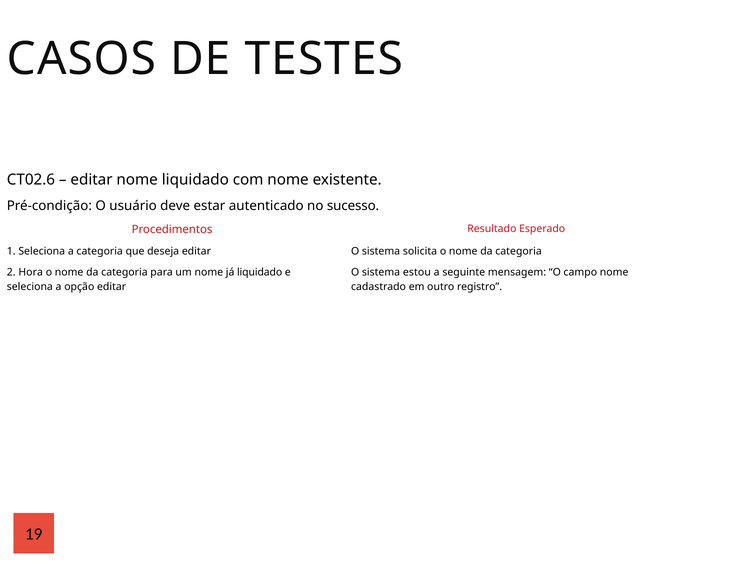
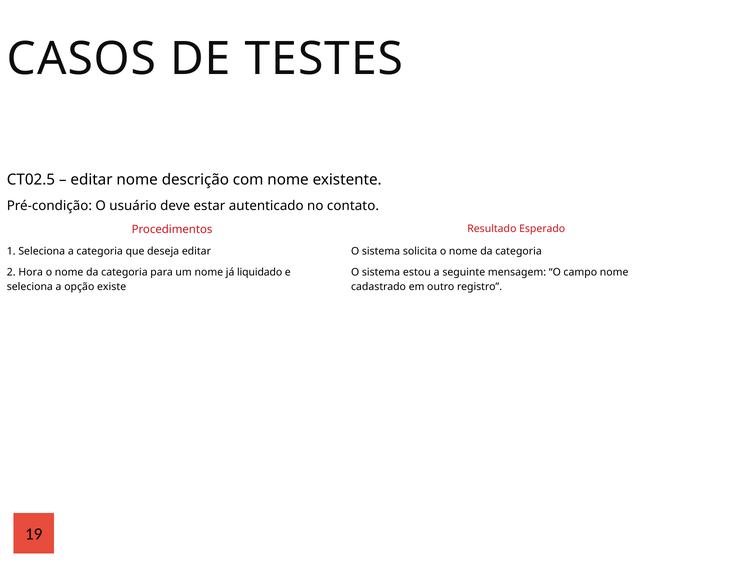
CT02.6: CT02.6 -> CT02.5
nome liquidado: liquidado -> descrição
sucesso: sucesso -> contato
opção editar: editar -> existe
